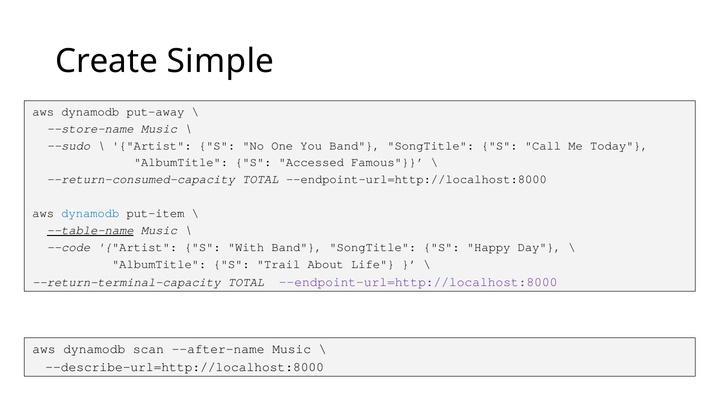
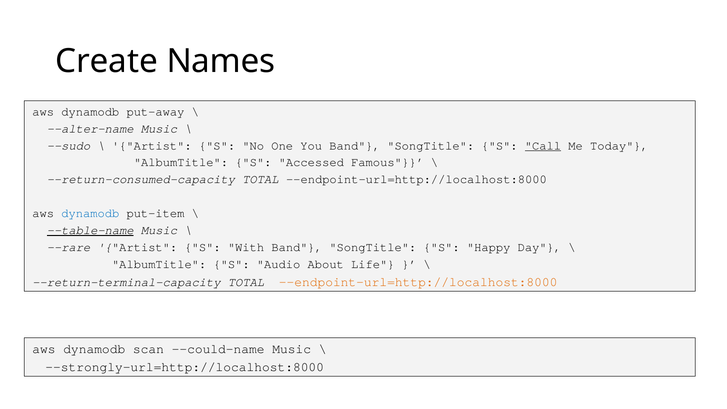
Simple: Simple -> Names
--store-name: --store-name -> --alter-name
Call underline: none -> present
--code: --code -> --rare
Trail: Trail -> Audio
--endpoint-url=http://localhost:8000 at (418, 282) colour: purple -> orange
--after-name: --after-name -> --could-name
--describe-url=http://localhost:8000: --describe-url=http://localhost:8000 -> --strongly-url=http://localhost:8000
